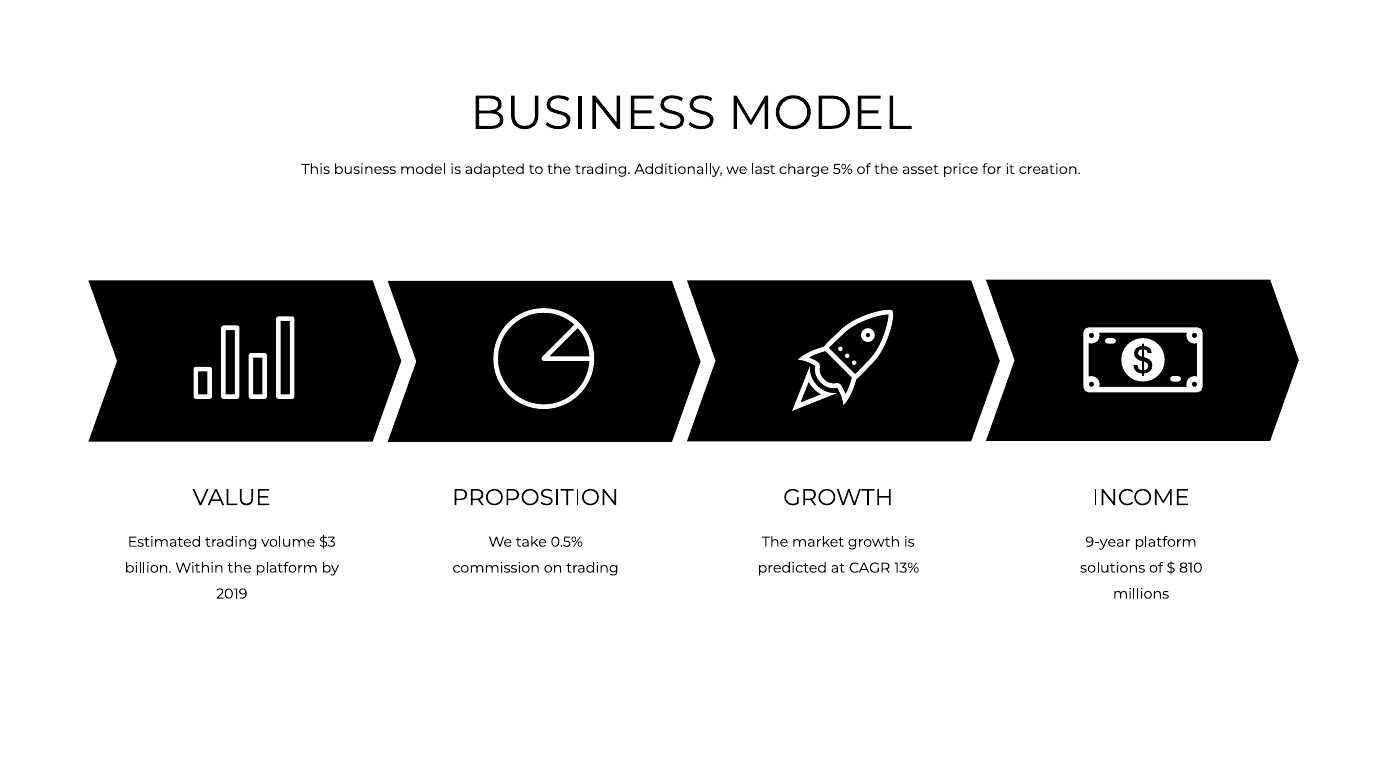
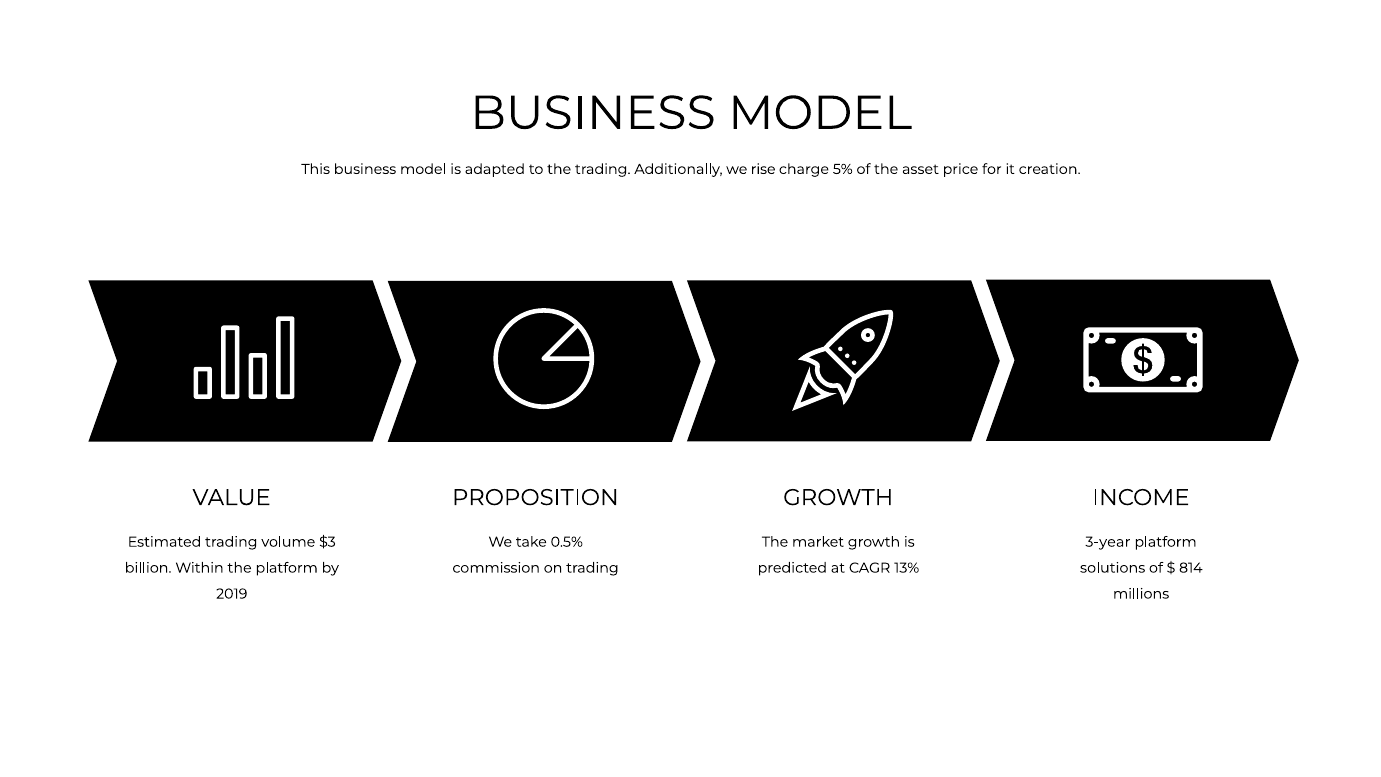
last: last -> rise
9-year: 9-year -> 3-year
810: 810 -> 814
